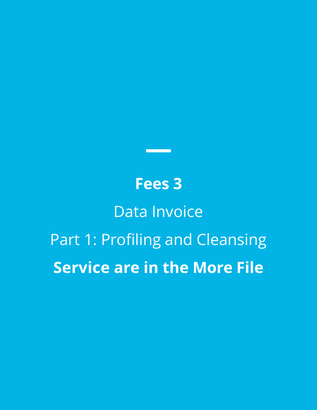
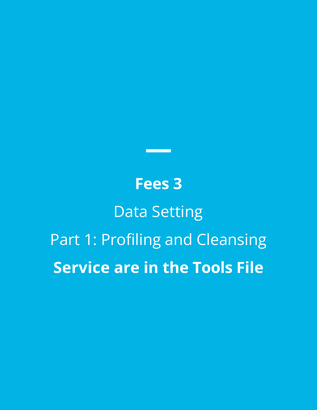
Invoice: Invoice -> Setting
More: More -> Tools
